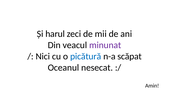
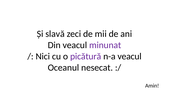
harul: harul -> slavă
picătură colour: blue -> purple
n-a scăpat: scăpat -> veacul
